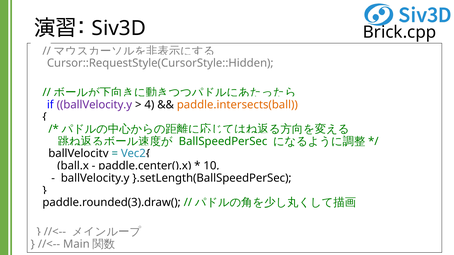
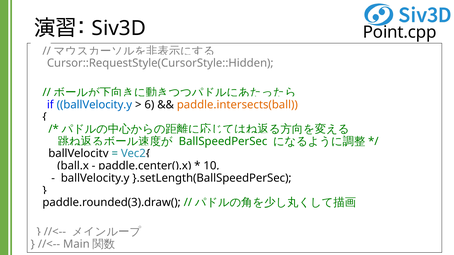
Brick.cpp: Brick.cpp -> Point.cpp
ballVelocity.y at (94, 105) colour: purple -> blue
4: 4 -> 6
